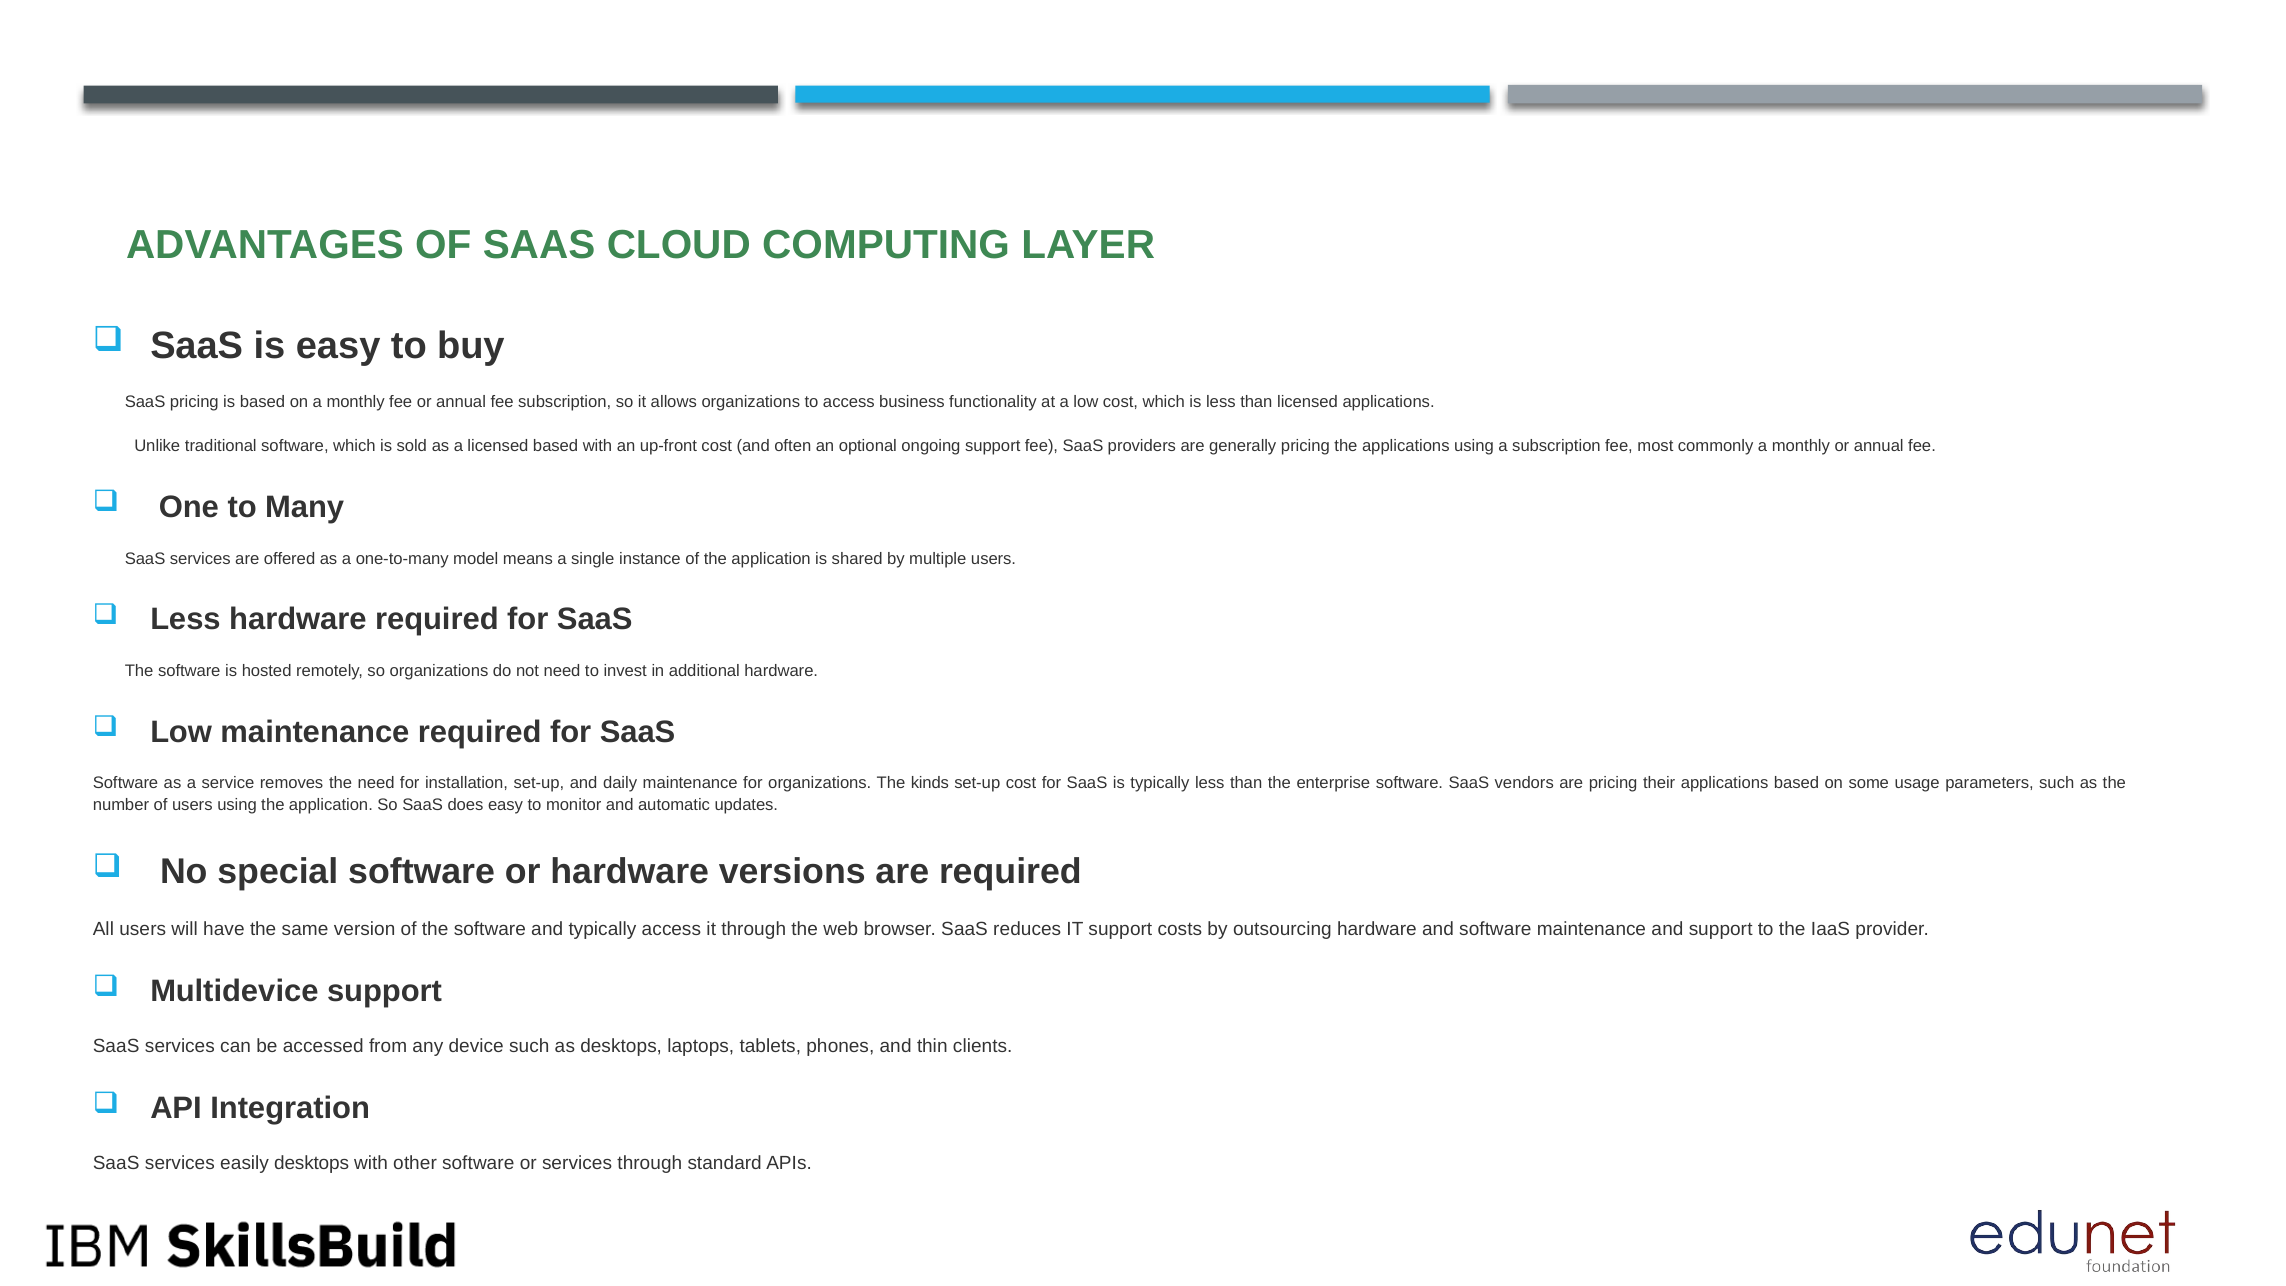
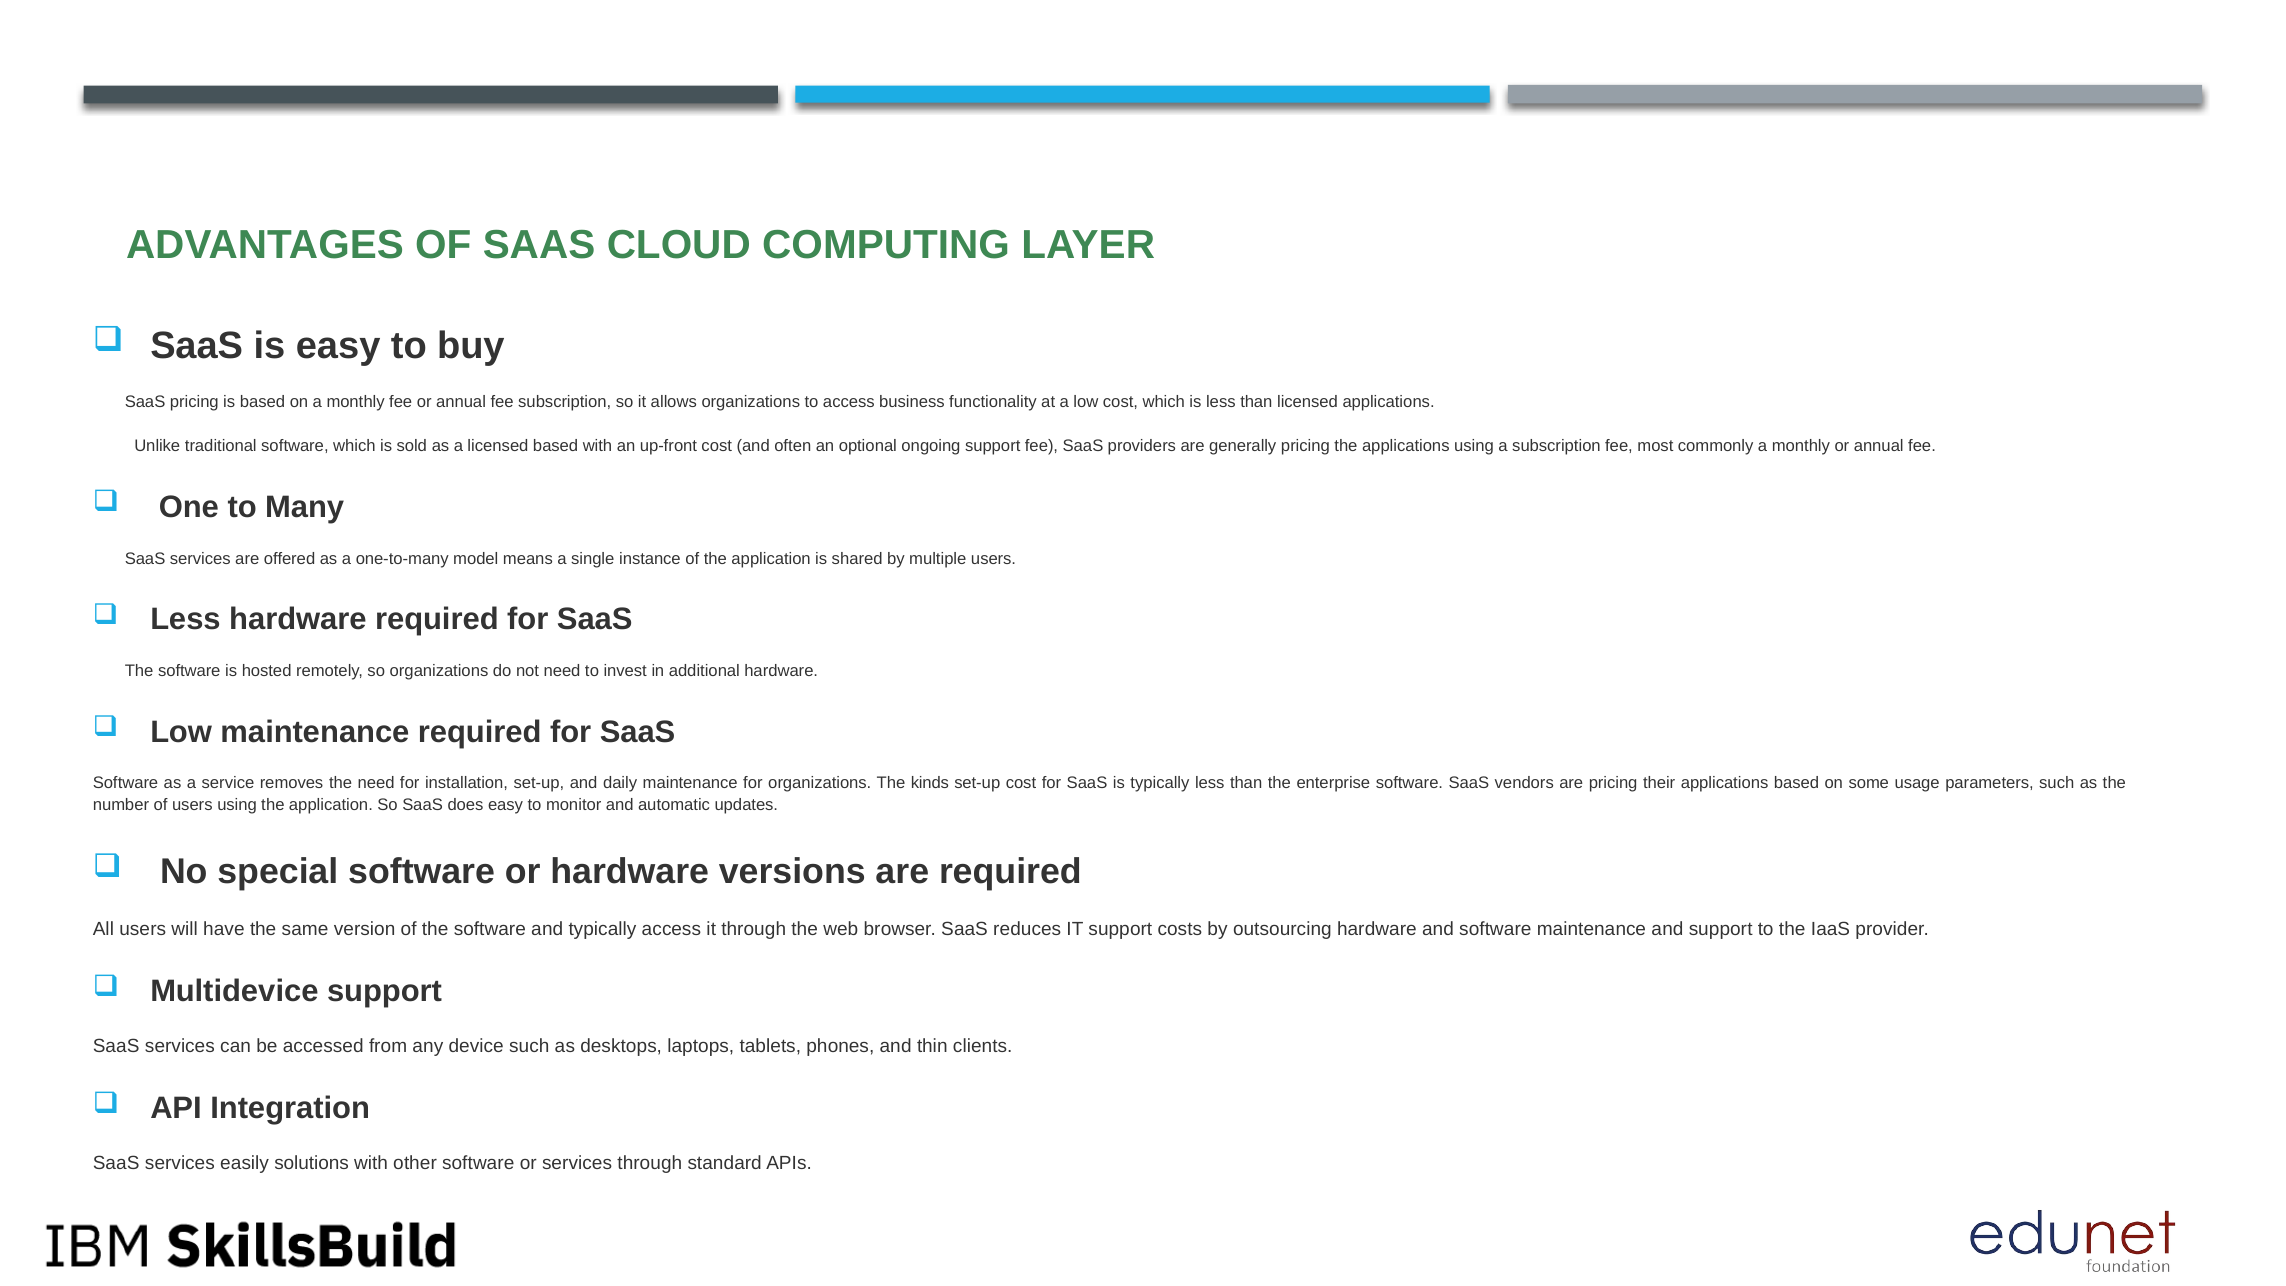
easily desktops: desktops -> solutions
